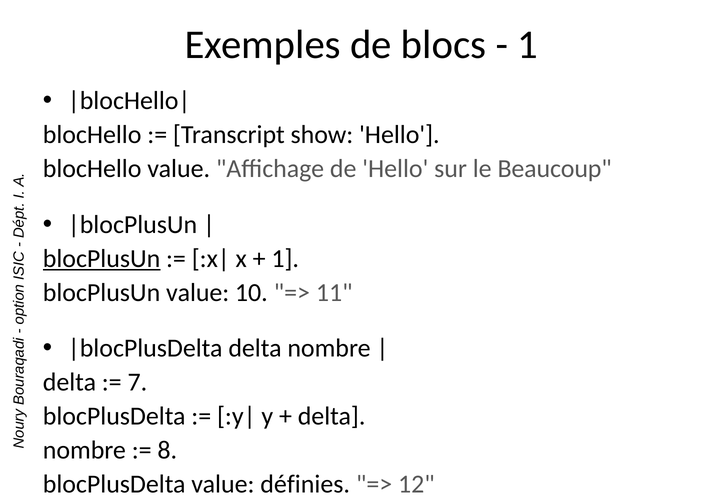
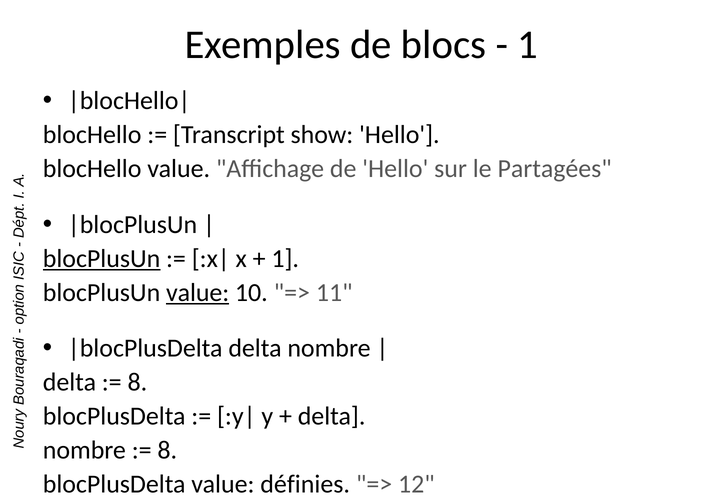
Beaucoup: Beaucoup -> Partagées
value at (198, 292) underline: none -> present
7 at (137, 382): 7 -> 8
